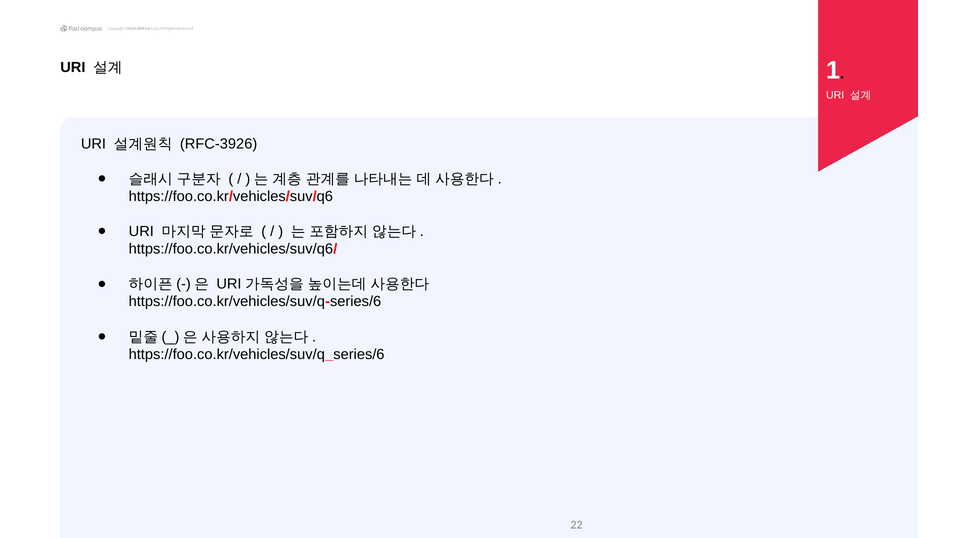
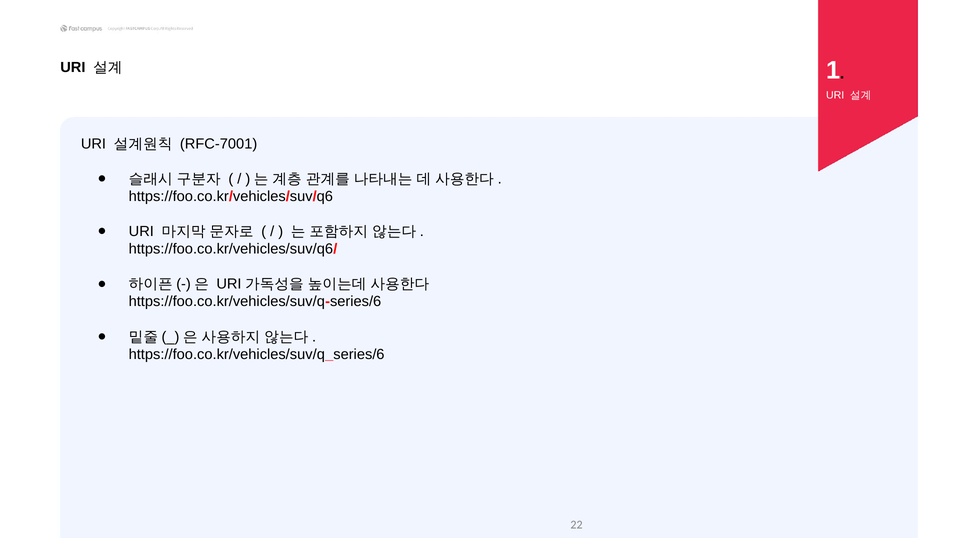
RFC-3926: RFC-3926 -> RFC-7001
